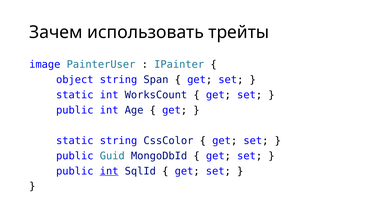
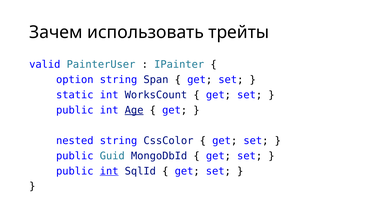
image: image -> valid
object: object -> option
Age underline: none -> present
static at (75, 140): static -> nested
